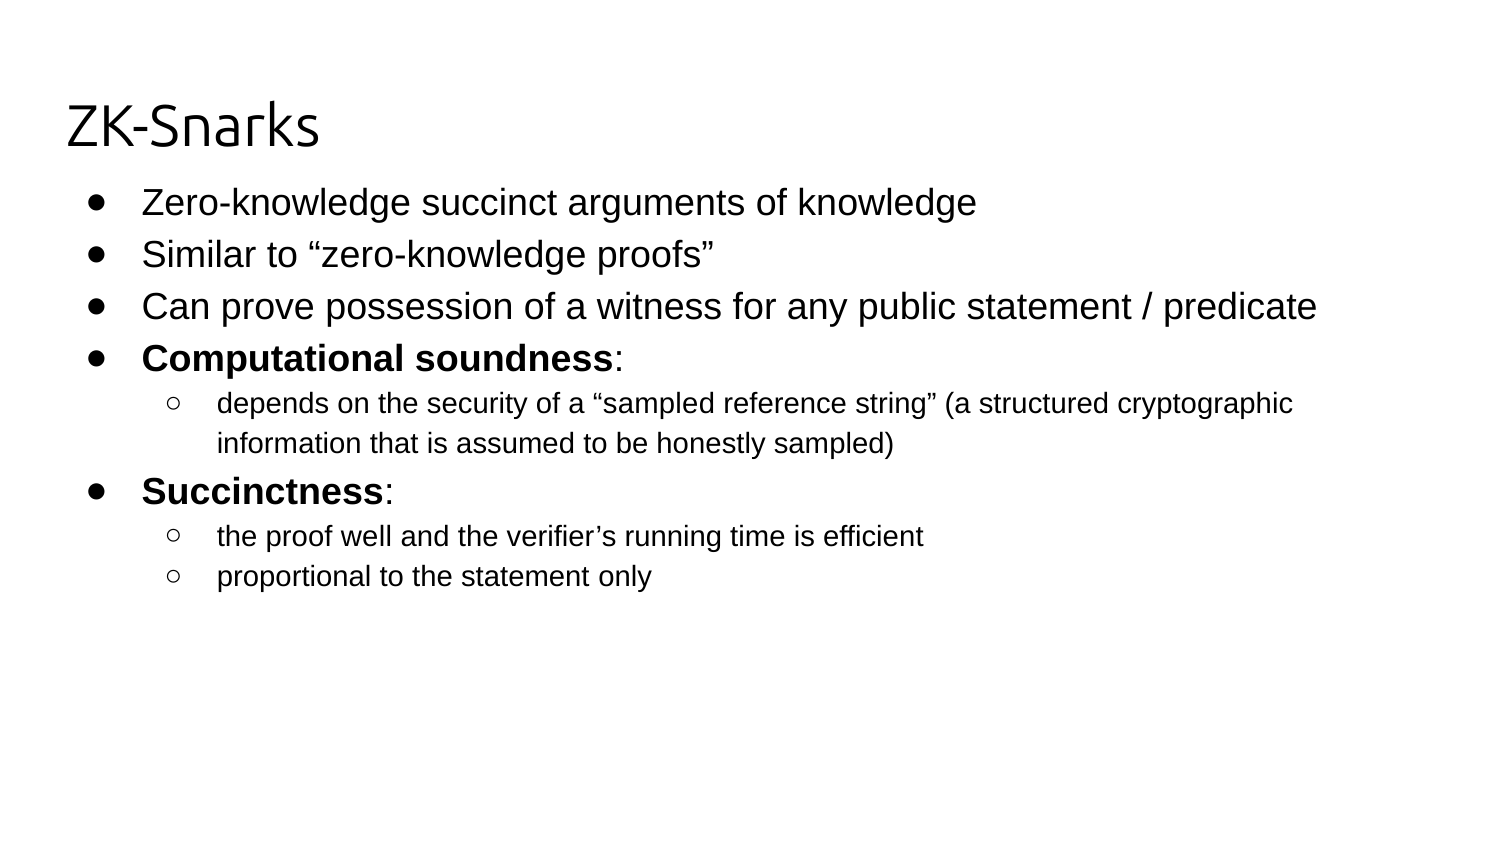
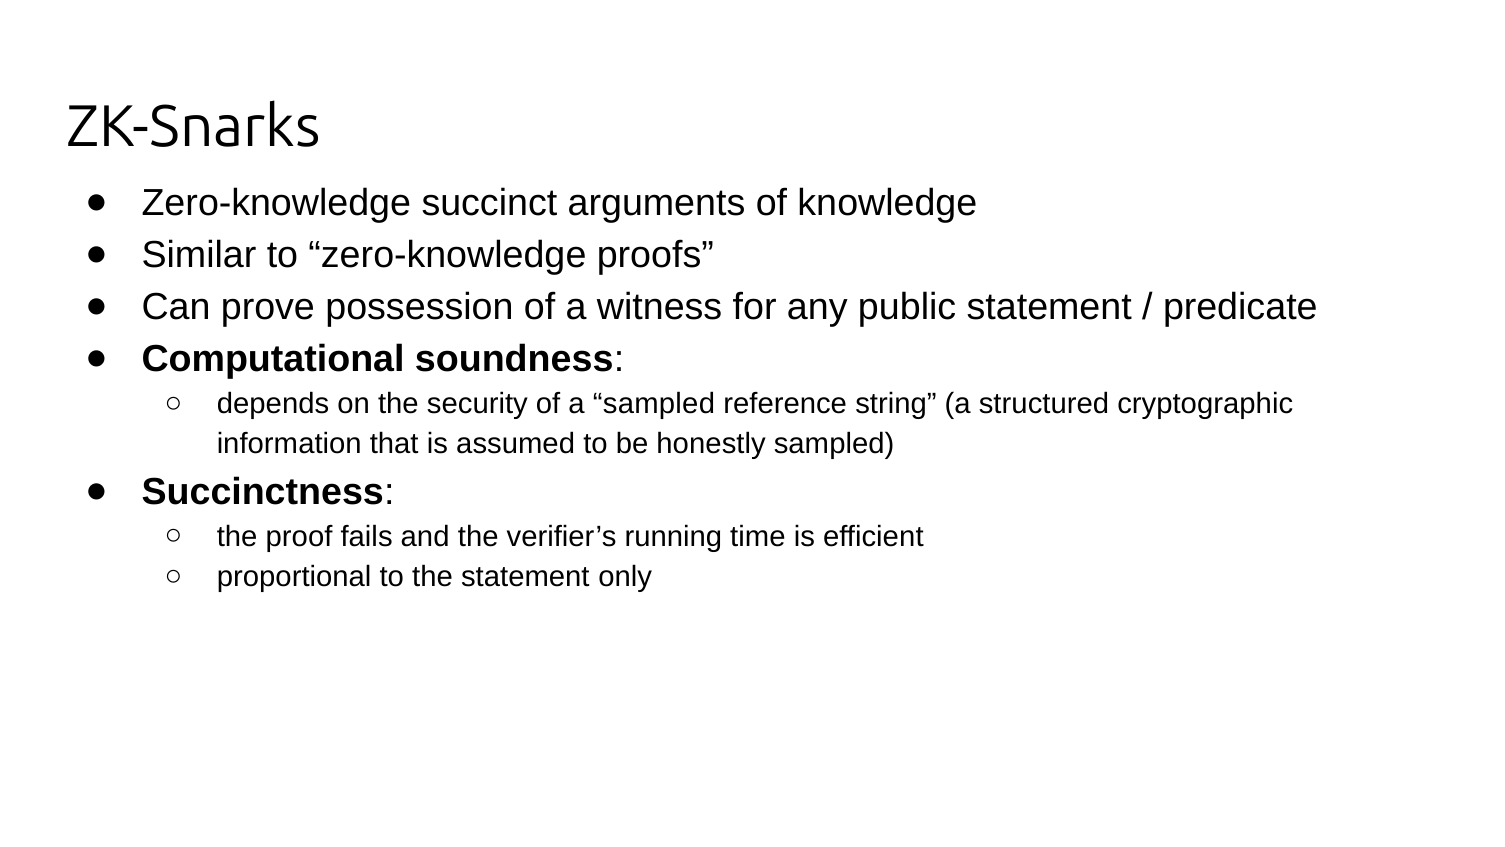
well: well -> fails
